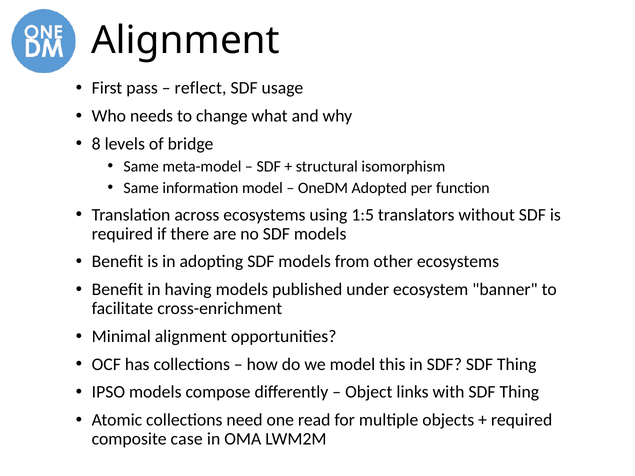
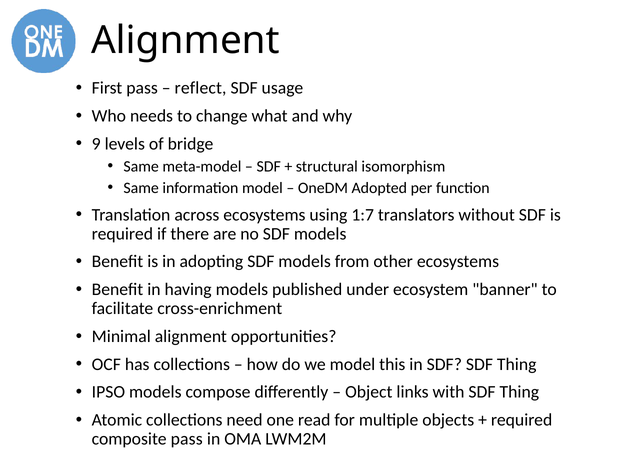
8: 8 -> 9
1:5: 1:5 -> 1:7
composite case: case -> pass
